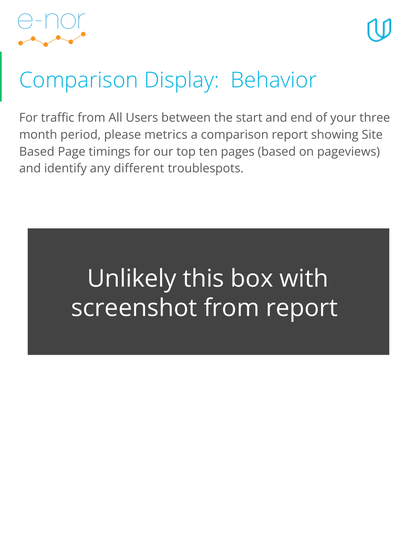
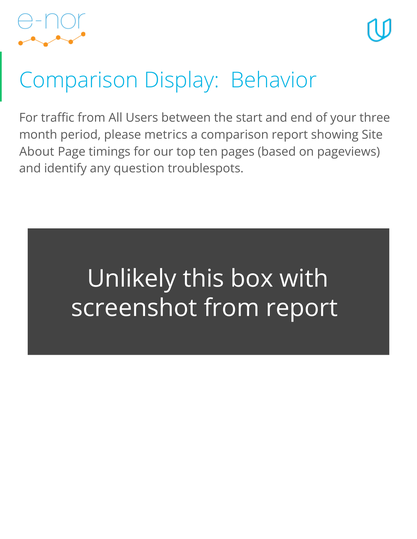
Based at (37, 152): Based -> About
different: different -> question
